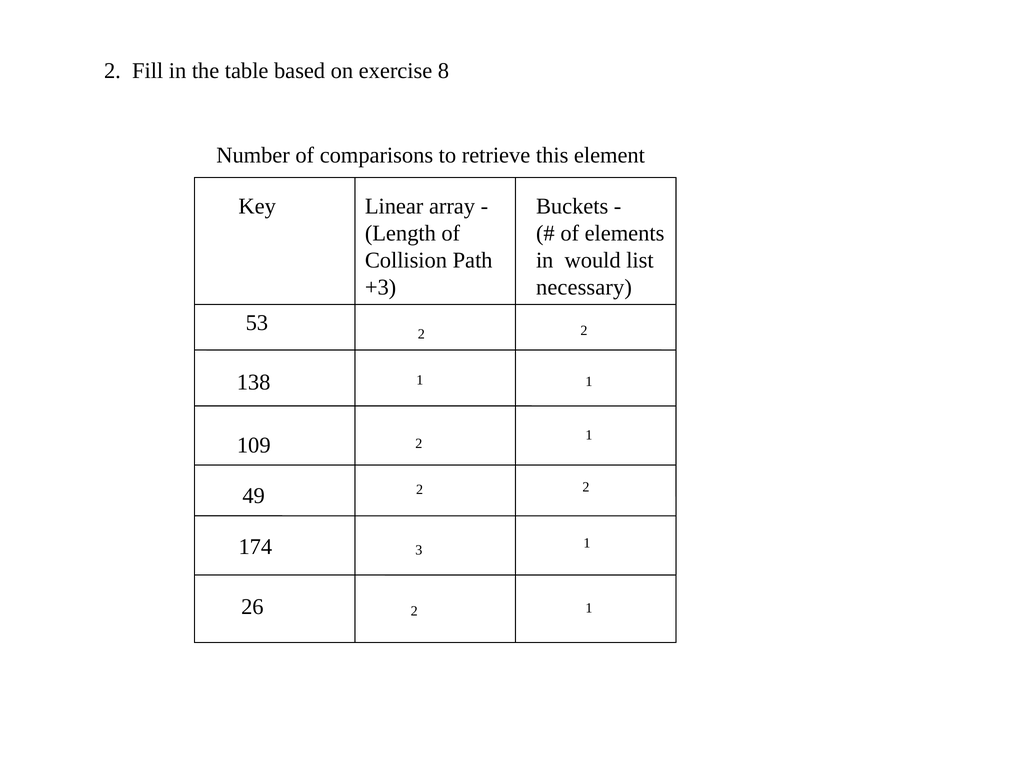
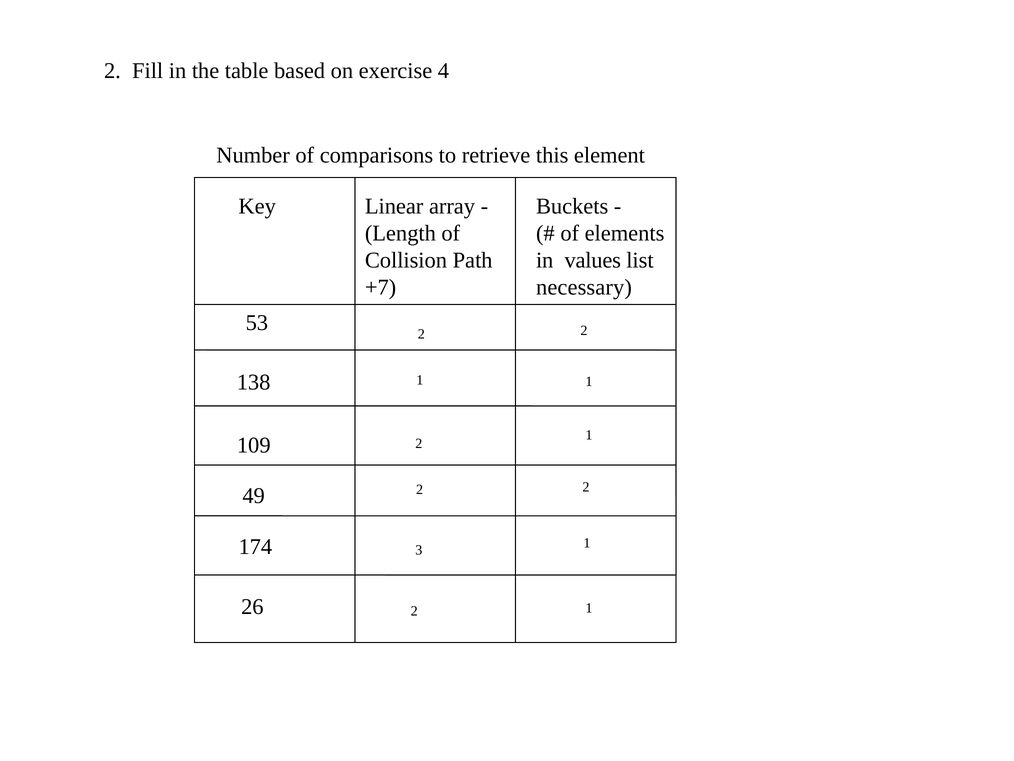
8: 8 -> 4
would: would -> values
+3: +3 -> +7
